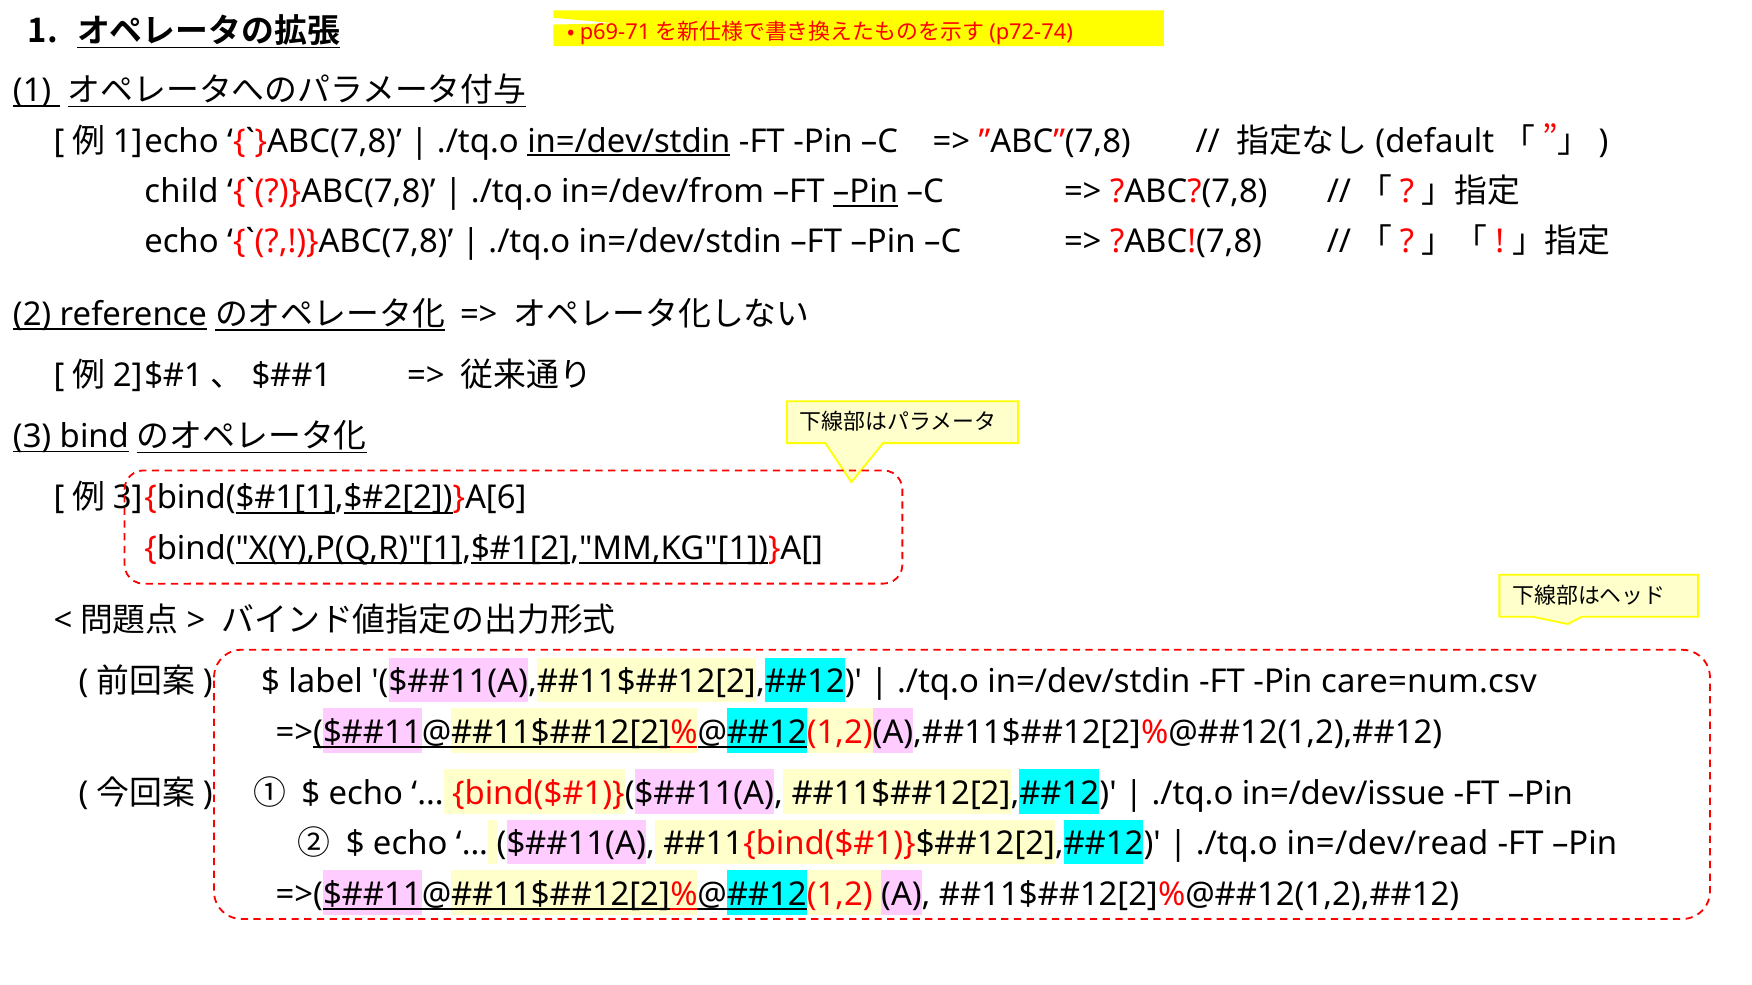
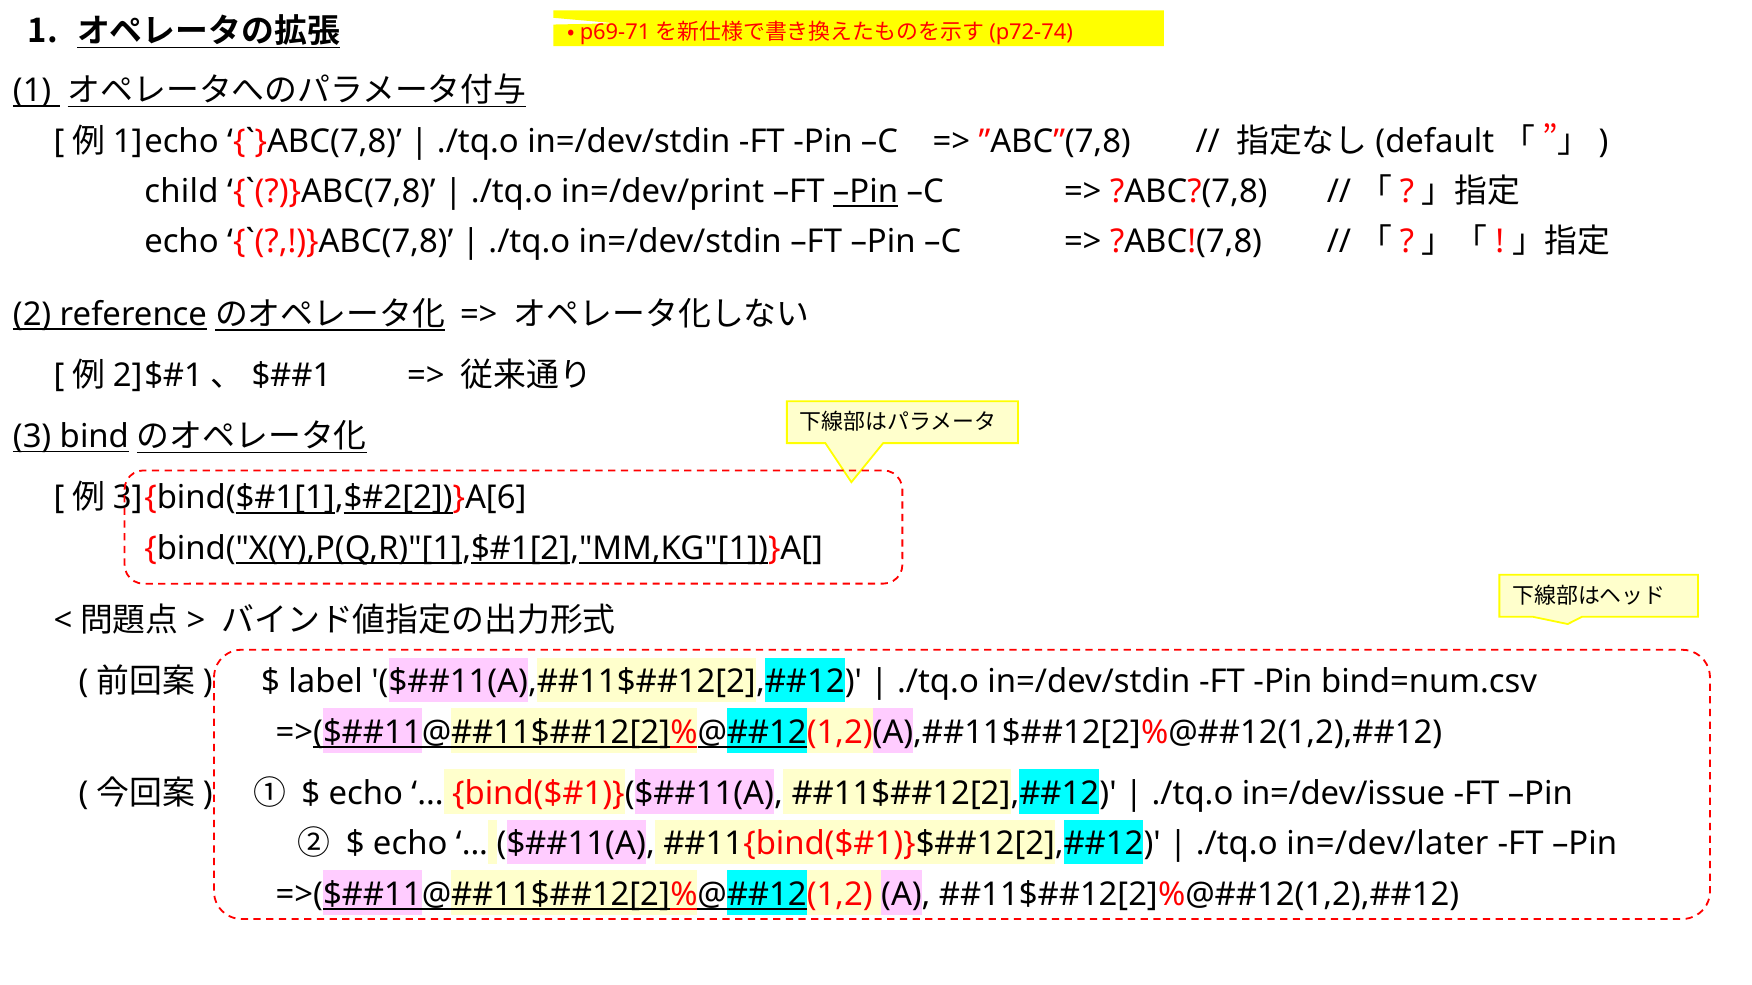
in=/dev/stdin at (629, 141) underline: present -> none
in=/dev/from: in=/dev/from -> in=/dev/print
care=num.csv: care=num.csv -> bind=num.csv
in=/dev/read: in=/dev/read -> in=/dev/later
